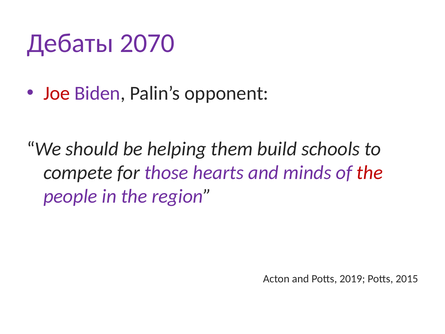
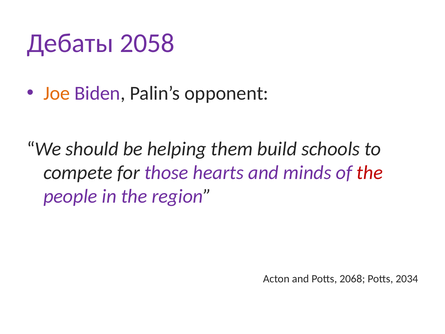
2070: 2070 -> 2058
Joe colour: red -> orange
2019: 2019 -> 2068
2015: 2015 -> 2034
